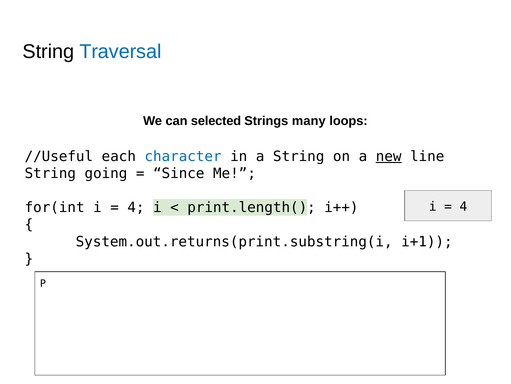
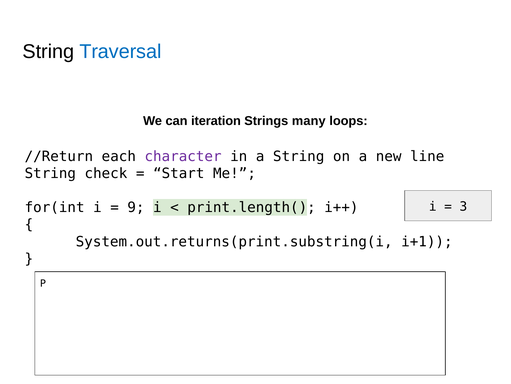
selected: selected -> iteration
//Useful: //Useful -> //Return
character colour: blue -> purple
new underline: present -> none
going: going -> check
Since: Since -> Start
4 at (463, 206): 4 -> 3
4 at (136, 207): 4 -> 9
